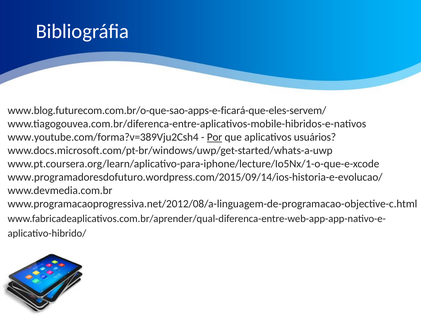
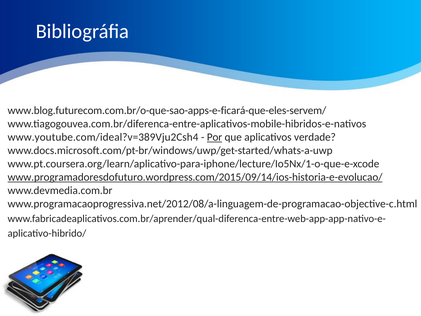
www.youtube.com/forma?v=389Vju2Csh4: www.youtube.com/forma?v=389Vju2Csh4 -> www.youtube.com/ideal?v=389Vju2Csh4
usuários: usuários -> verdade
www.programadoresdofuturo.wordpress.com/2015/09/14/ios-historia-e-evolucao/ underline: none -> present
